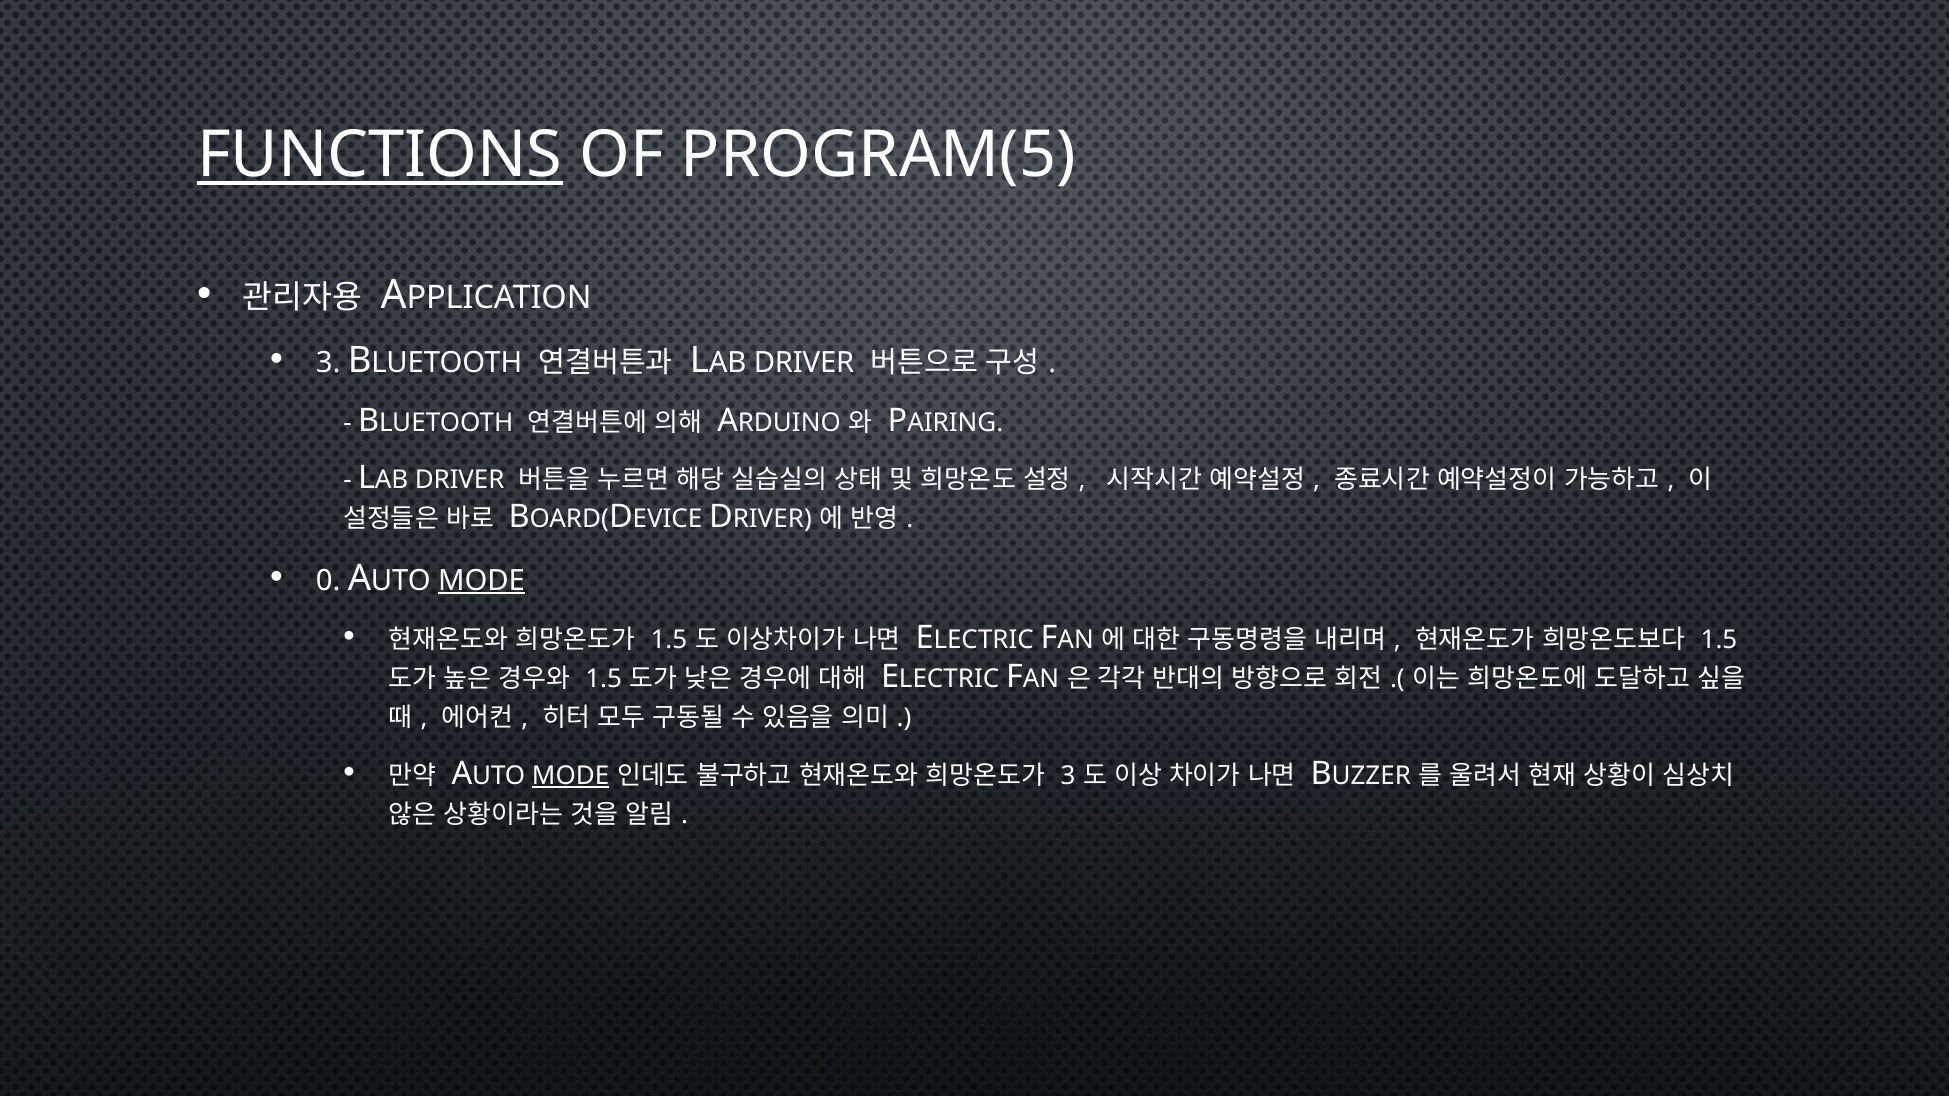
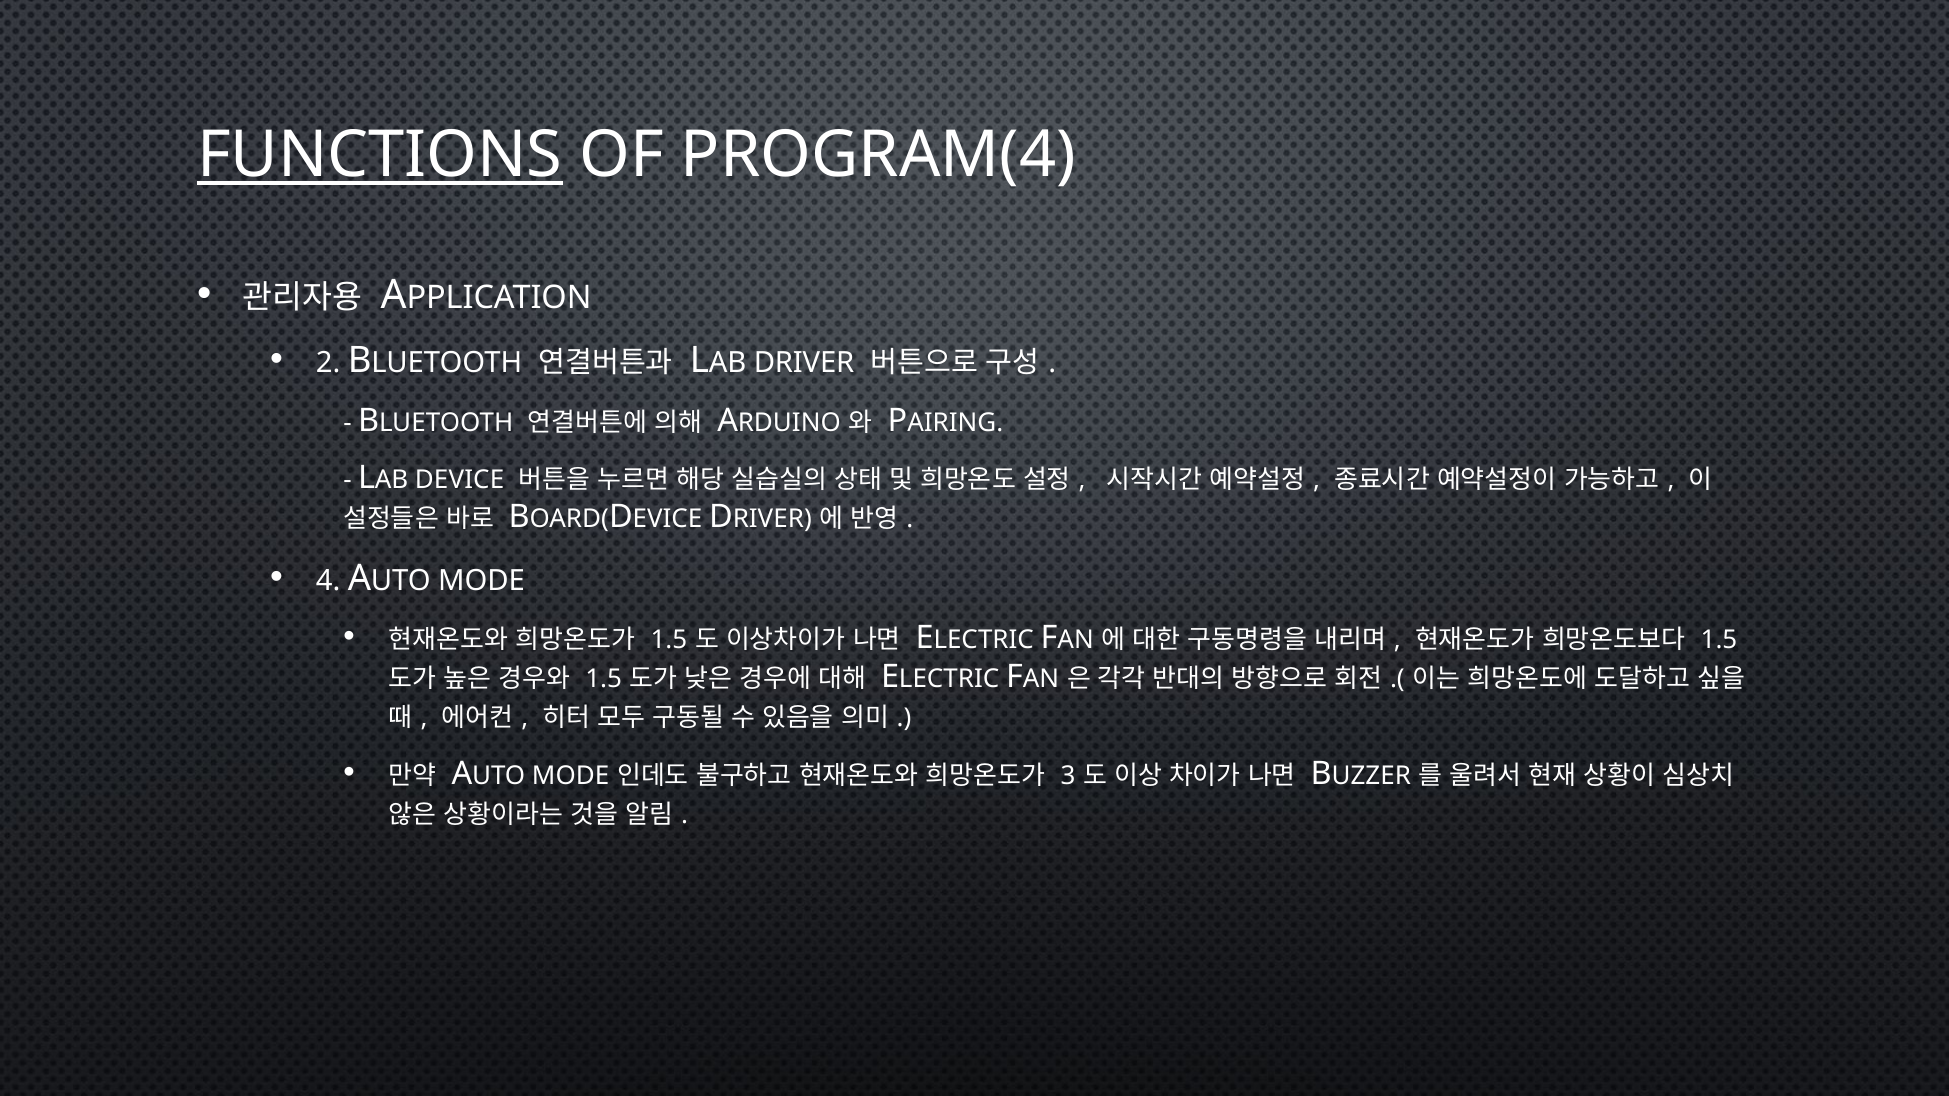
PROGRAM(5: PROGRAM(5 -> PROGRAM(4
3 at (328, 363): 3 -> 2
LAB DRIVER: DRIVER -> DEVICE
0: 0 -> 4
MODE at (482, 581) underline: present -> none
MODE at (571, 776) underline: present -> none
